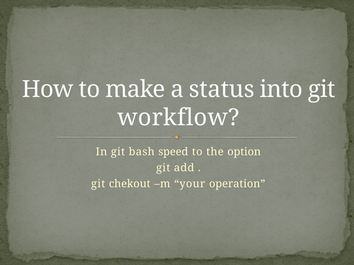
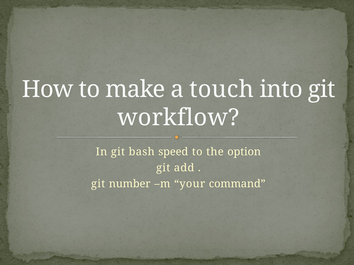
status: status -> touch
chekout: chekout -> number
operation: operation -> command
